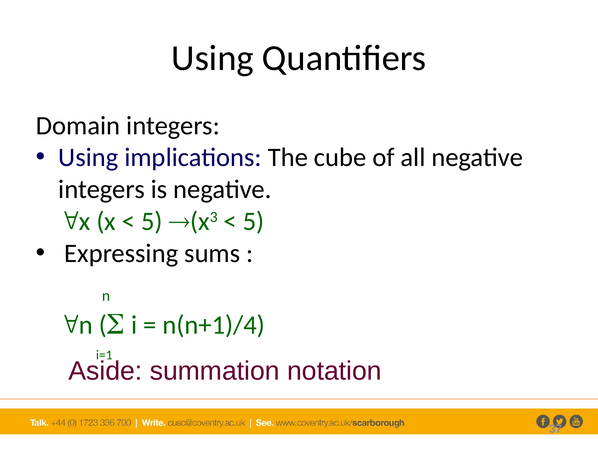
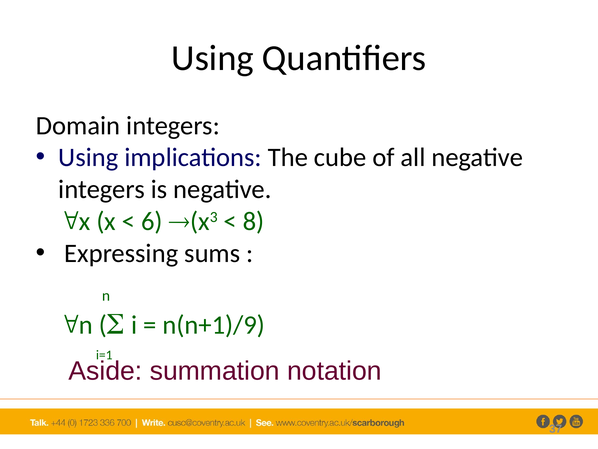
5 at (152, 221): 5 -> 6
5 at (254, 221): 5 -> 8
n(n+1)/4: n(n+1)/4 -> n(n+1)/9
